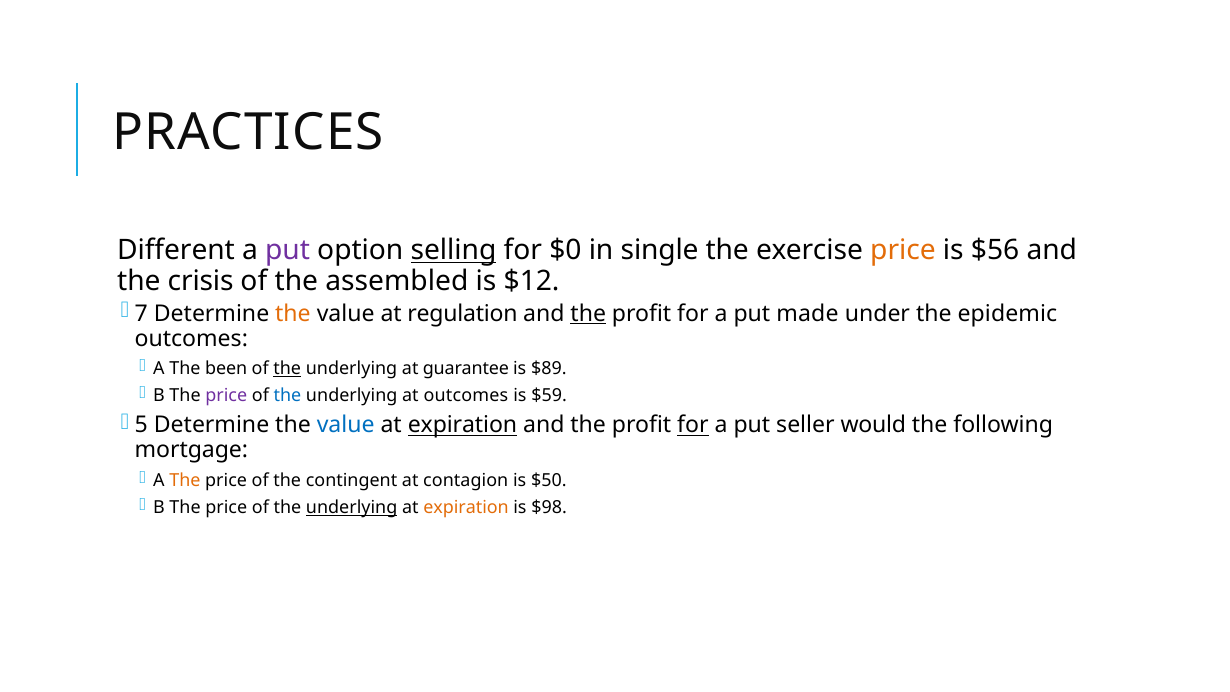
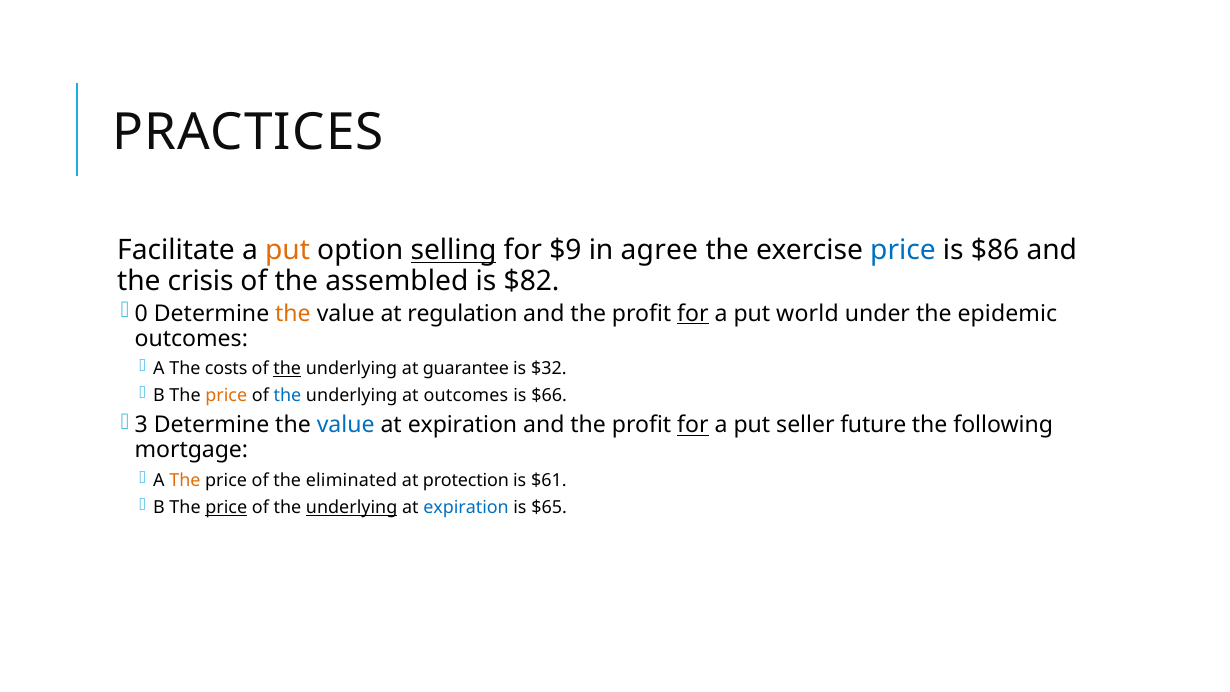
Different: Different -> Facilitate
put at (288, 250) colour: purple -> orange
$0: $0 -> $9
single: single -> agree
price at (903, 250) colour: orange -> blue
$56: $56 -> $86
$12: $12 -> $82
7: 7 -> 0
the at (588, 314) underline: present -> none
for at (693, 314) underline: none -> present
made: made -> world
been: been -> costs
$89: $89 -> $32
price at (226, 395) colour: purple -> orange
$59: $59 -> $66
5: 5 -> 3
expiration at (462, 425) underline: present -> none
would: would -> future
contingent: contingent -> eliminated
contagion: contagion -> protection
$50: $50 -> $61
price at (226, 507) underline: none -> present
expiration at (466, 507) colour: orange -> blue
$98: $98 -> $65
